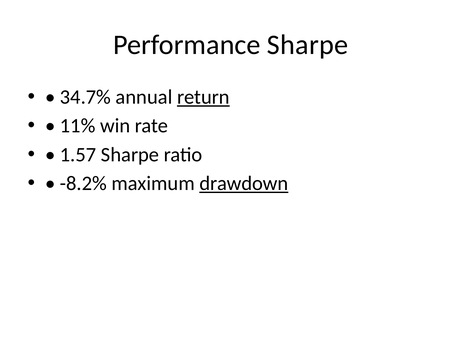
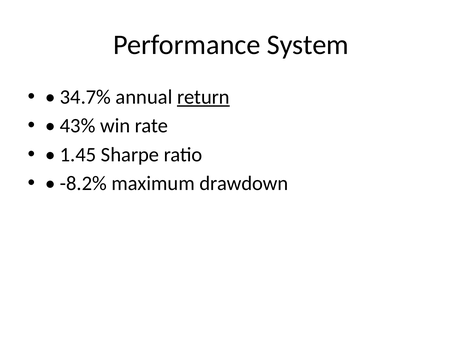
Performance Sharpe: Sharpe -> System
11%: 11% -> 43%
1.57: 1.57 -> 1.45
drawdown underline: present -> none
